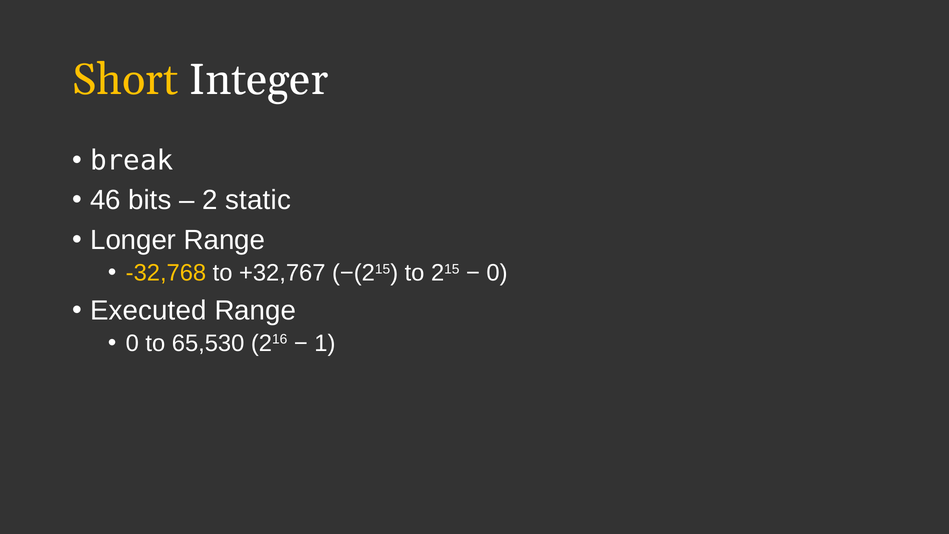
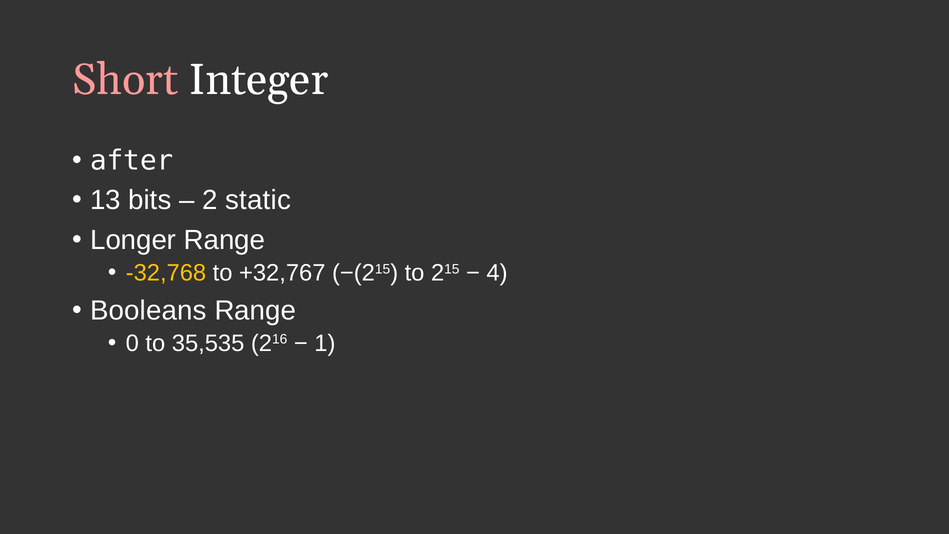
Short colour: yellow -> pink
break: break -> after
46: 46 -> 13
0 at (497, 273): 0 -> 4
Executed: Executed -> Booleans
65,530: 65,530 -> 35,535
